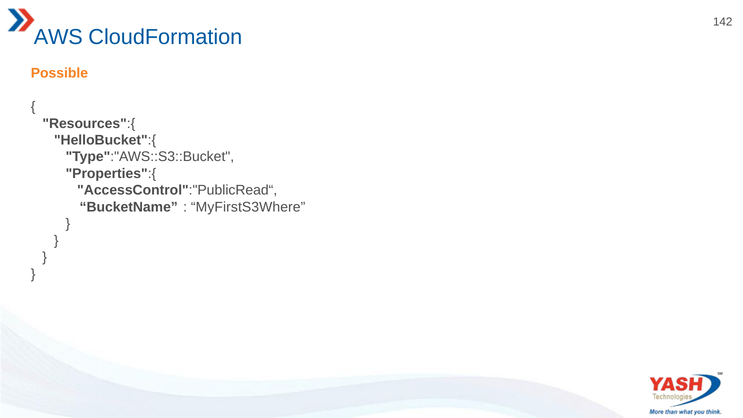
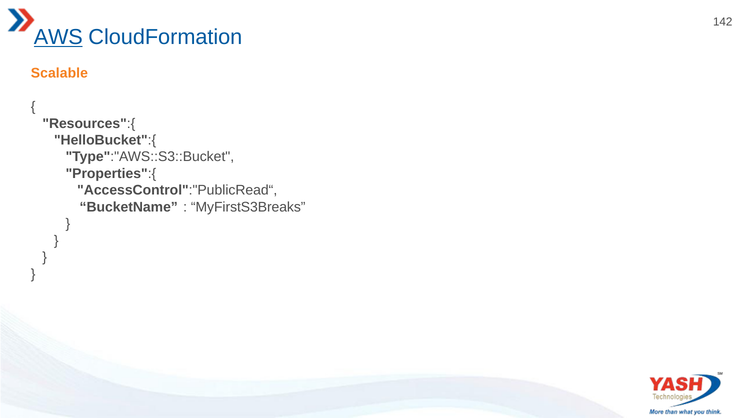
AWS underline: none -> present
Possible: Possible -> Scalable
MyFirstS3Where: MyFirstS3Where -> MyFirstS3Breaks
